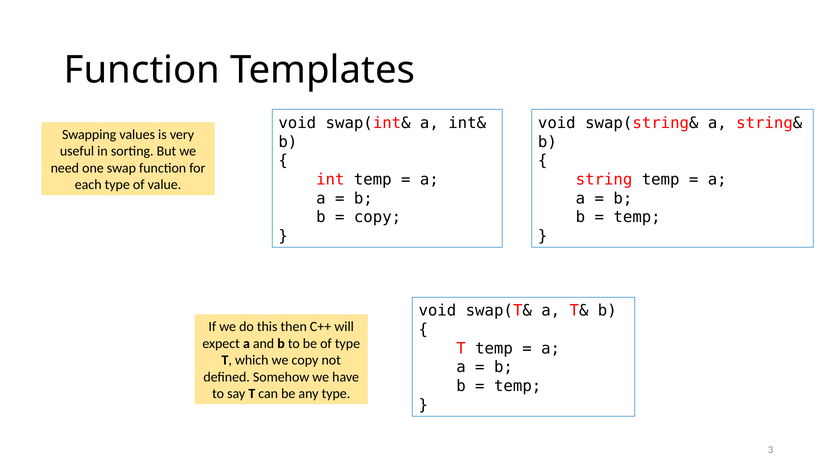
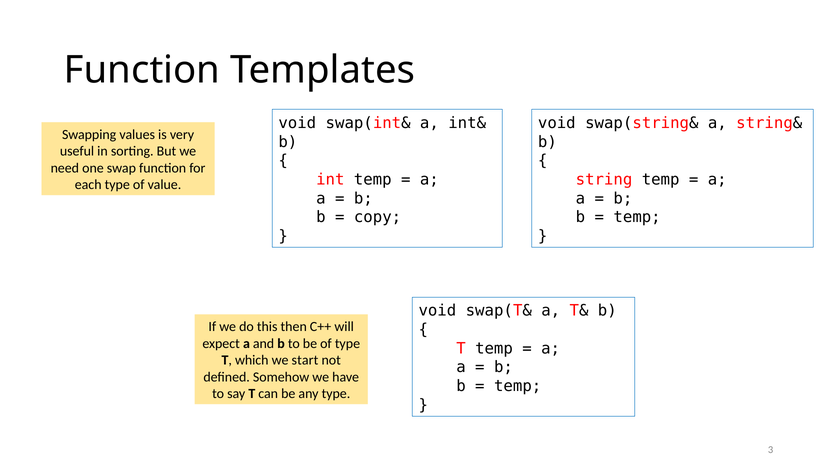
we copy: copy -> start
